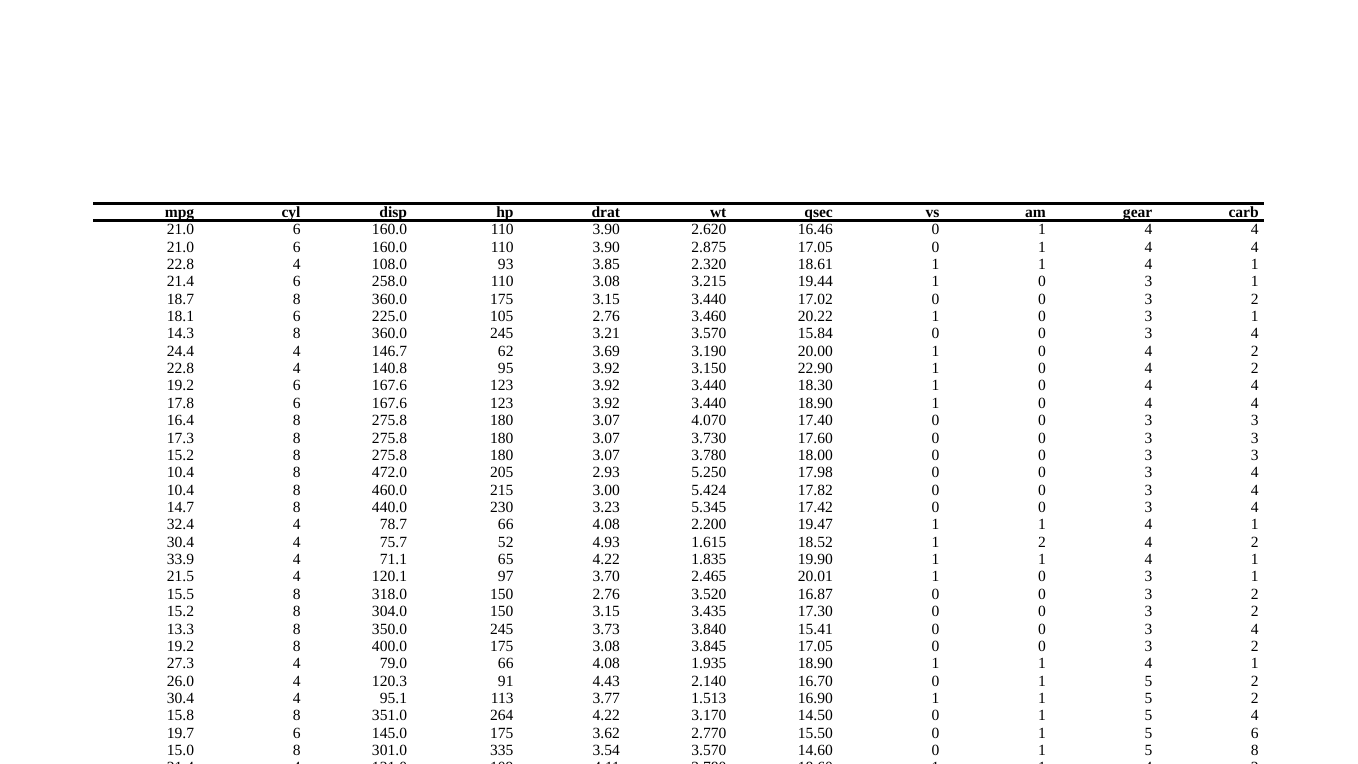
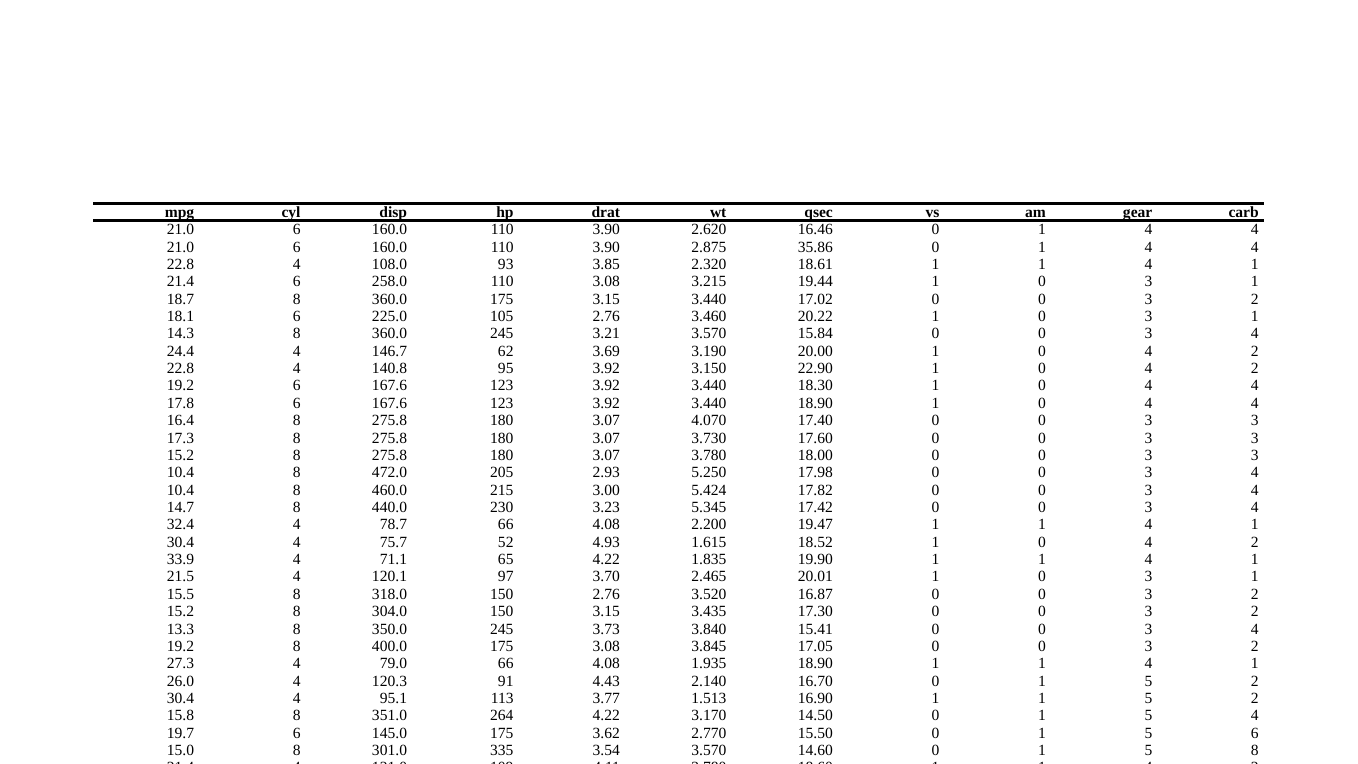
2.875 17.05: 17.05 -> 35.86
18.52 1 2: 2 -> 0
